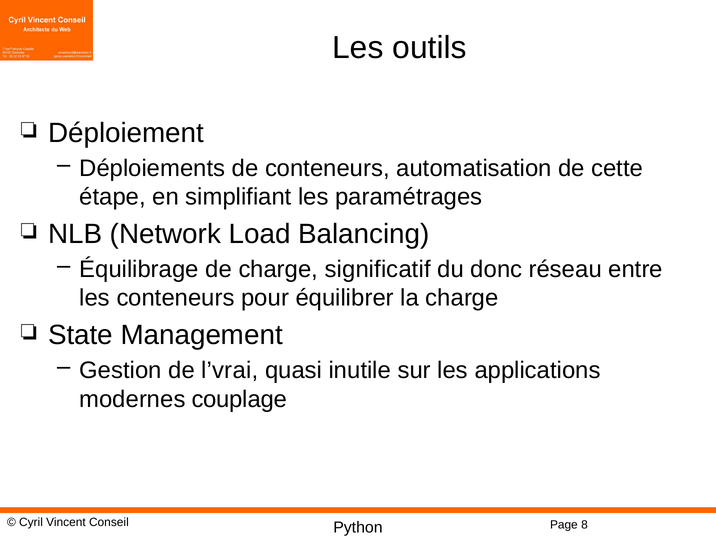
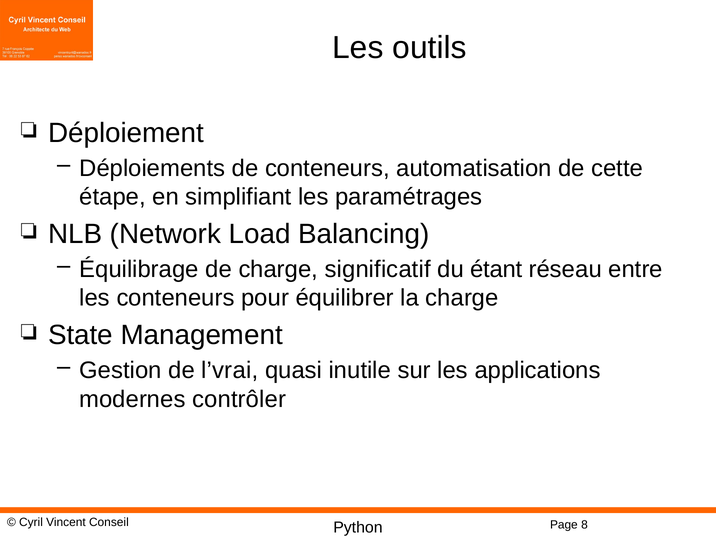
donc: donc -> étant
couplage: couplage -> contrôler
